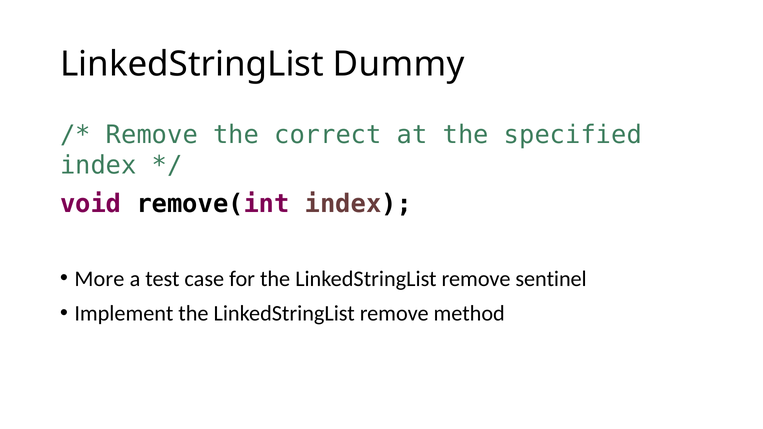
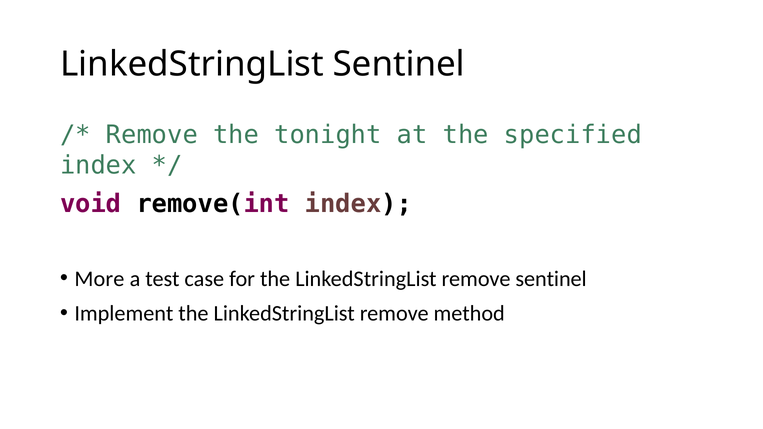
LinkedStringList Dummy: Dummy -> Sentinel
correct: correct -> tonight
